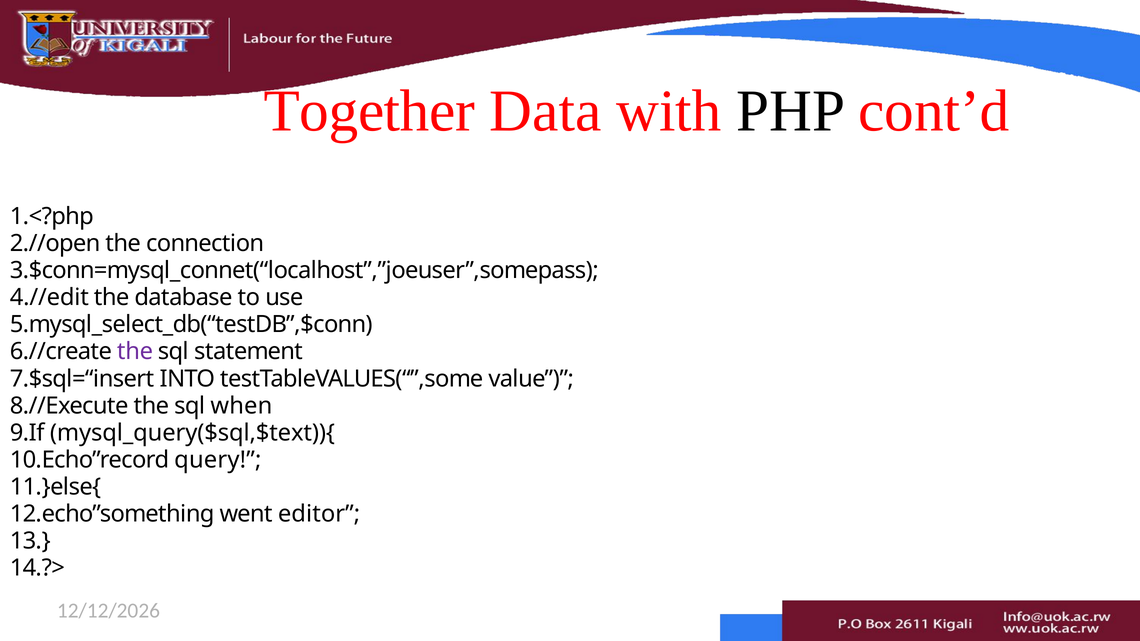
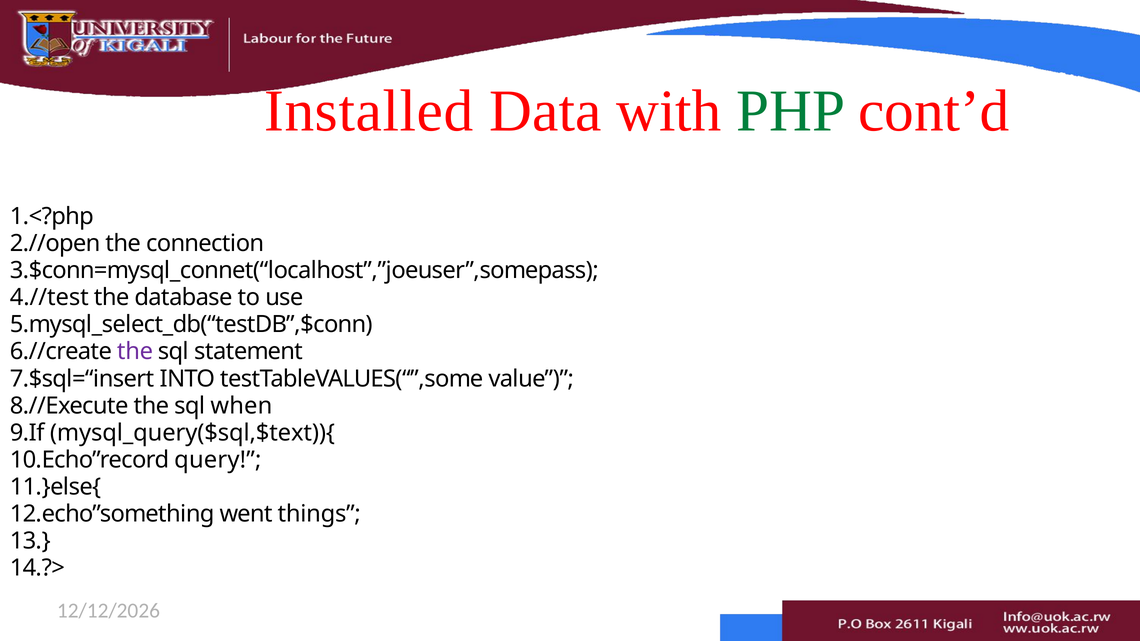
Together: Together -> Installed
PHP colour: black -> green
4.//edit: 4.//edit -> 4.//test
editor: editor -> things
